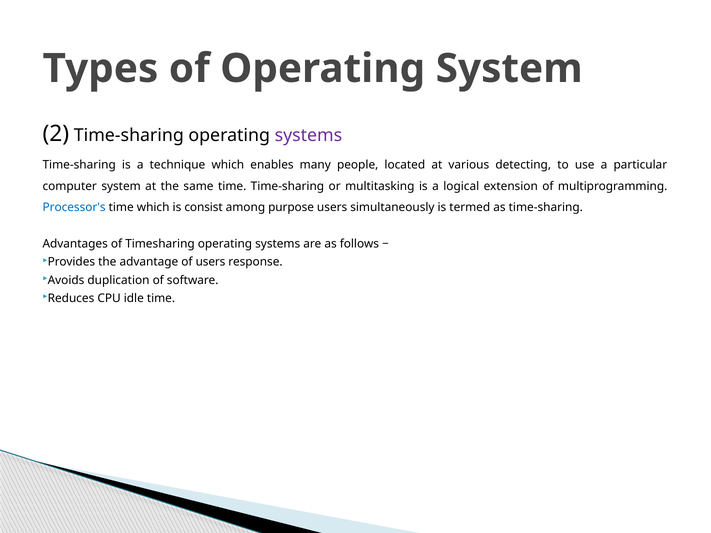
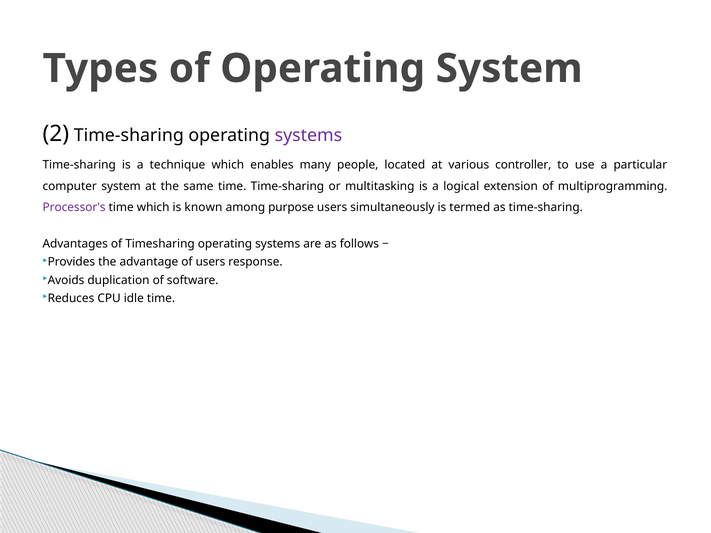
detecting: detecting -> controller
Processor's colour: blue -> purple
consist: consist -> known
